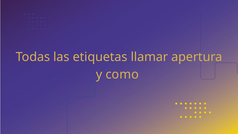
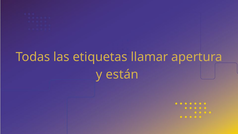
como: como -> están
